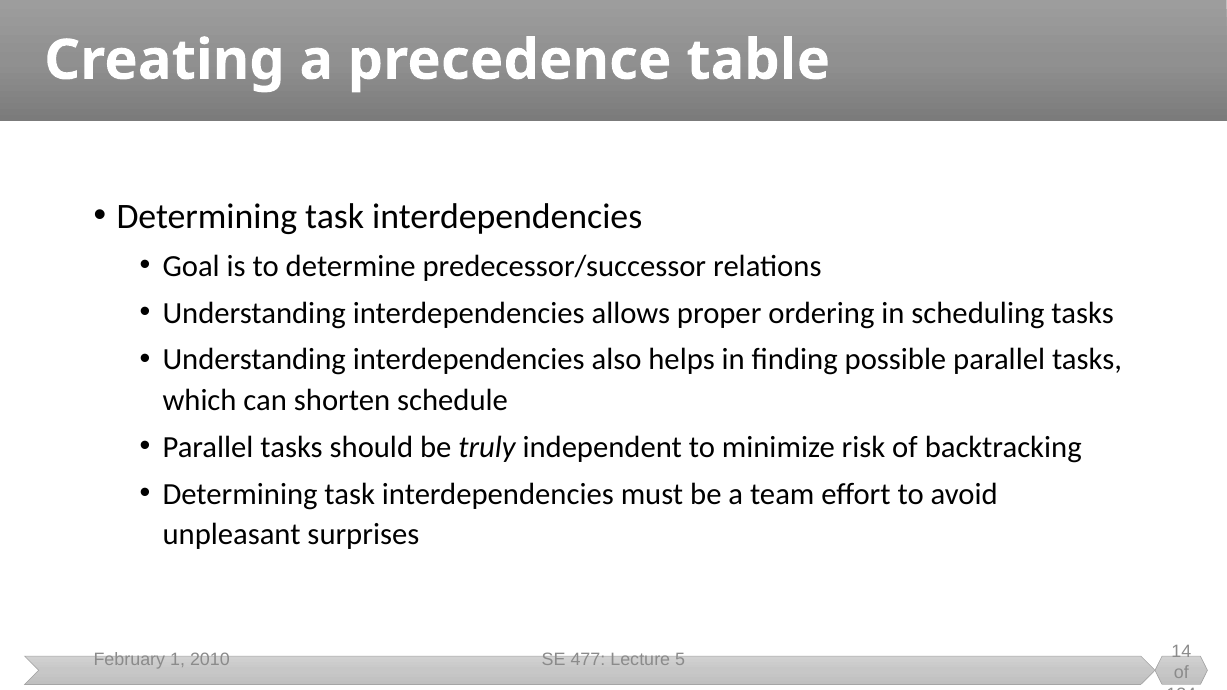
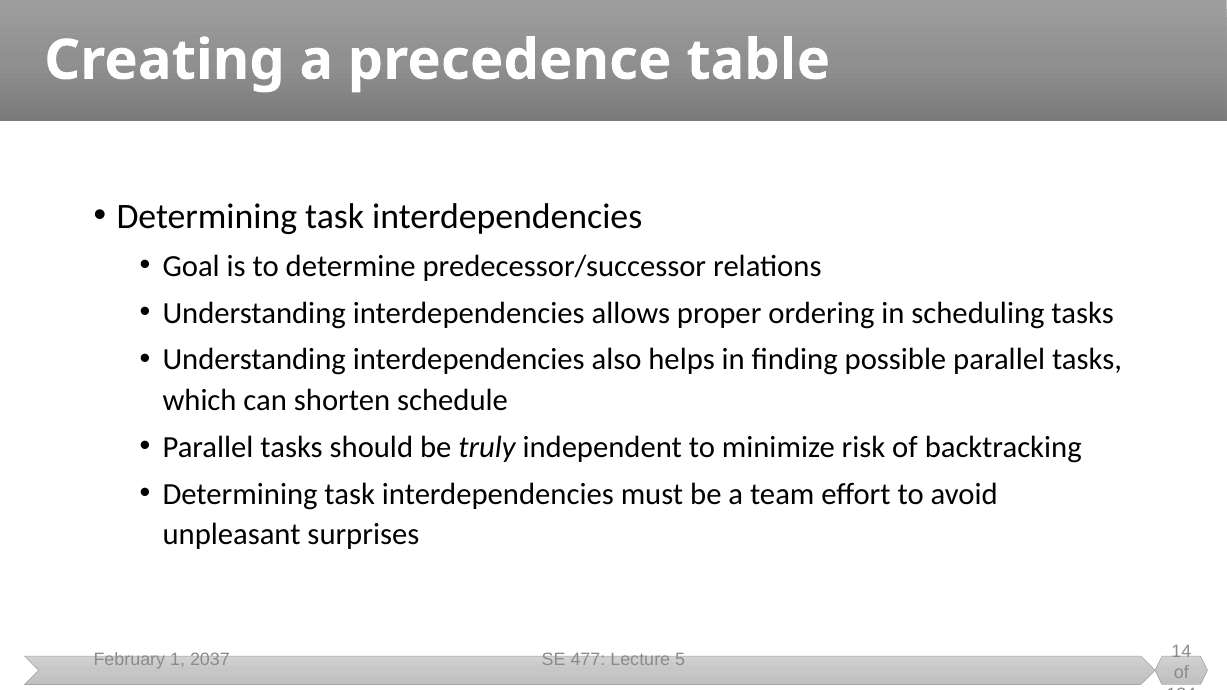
2010: 2010 -> 2037
